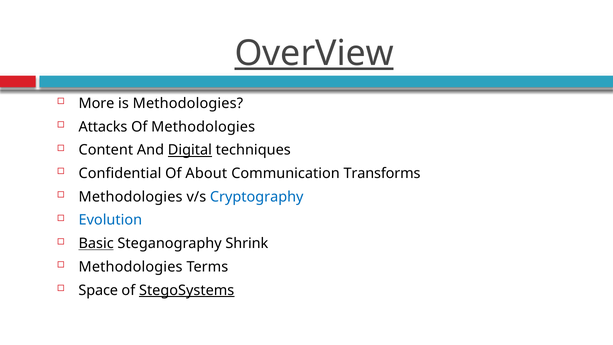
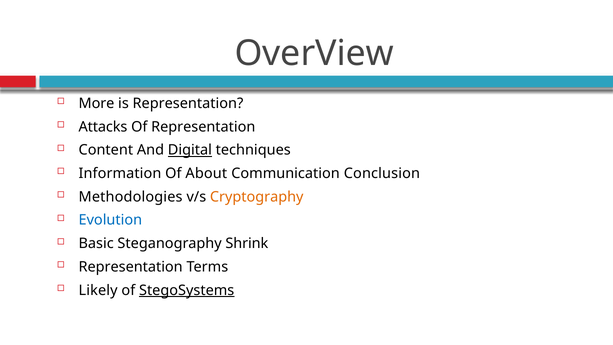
OverView underline: present -> none
is Methodologies: Methodologies -> Representation
Of Methodologies: Methodologies -> Representation
Confidential: Confidential -> Information
Transforms: Transforms -> Conclusion
Cryptography colour: blue -> orange
Basic underline: present -> none
Methodologies at (131, 267): Methodologies -> Representation
Space: Space -> Likely
